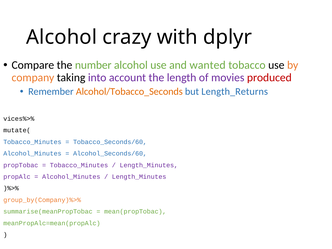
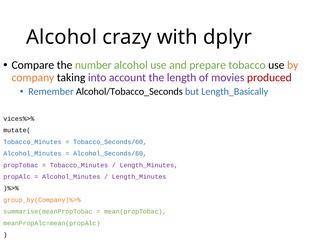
wanted: wanted -> prepare
Alcohol/Tobacco_Seconds colour: orange -> black
Length_Returns: Length_Returns -> Length_Basically
